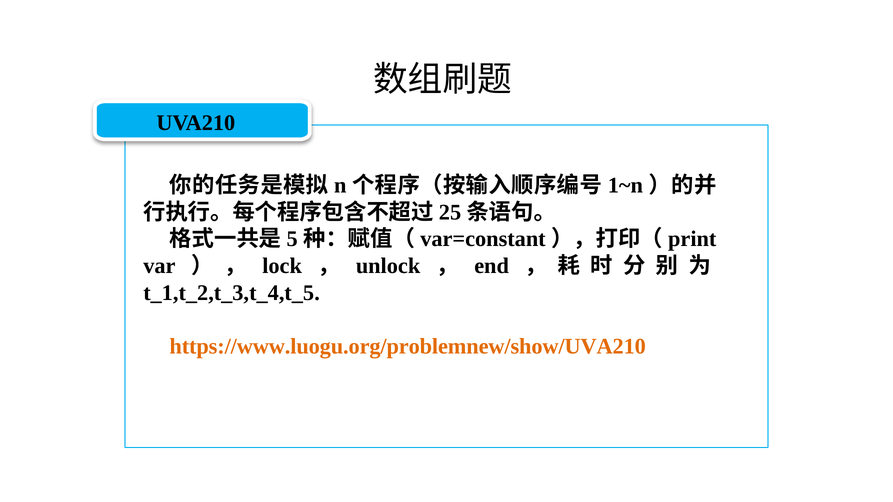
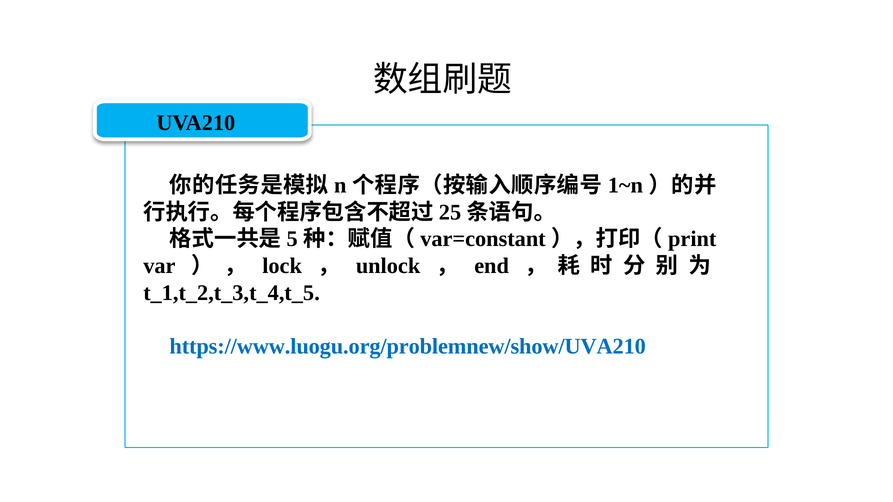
https://www.luogu.org/problemnew/show/UVA210 colour: orange -> blue
